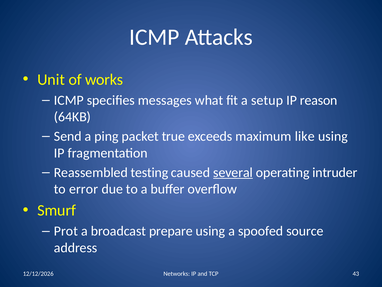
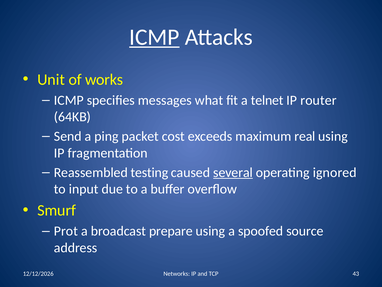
ICMP at (154, 37) underline: none -> present
setup: setup -> telnet
reason: reason -> router
true: true -> cost
like: like -> real
intruder: intruder -> ignored
error: error -> input
